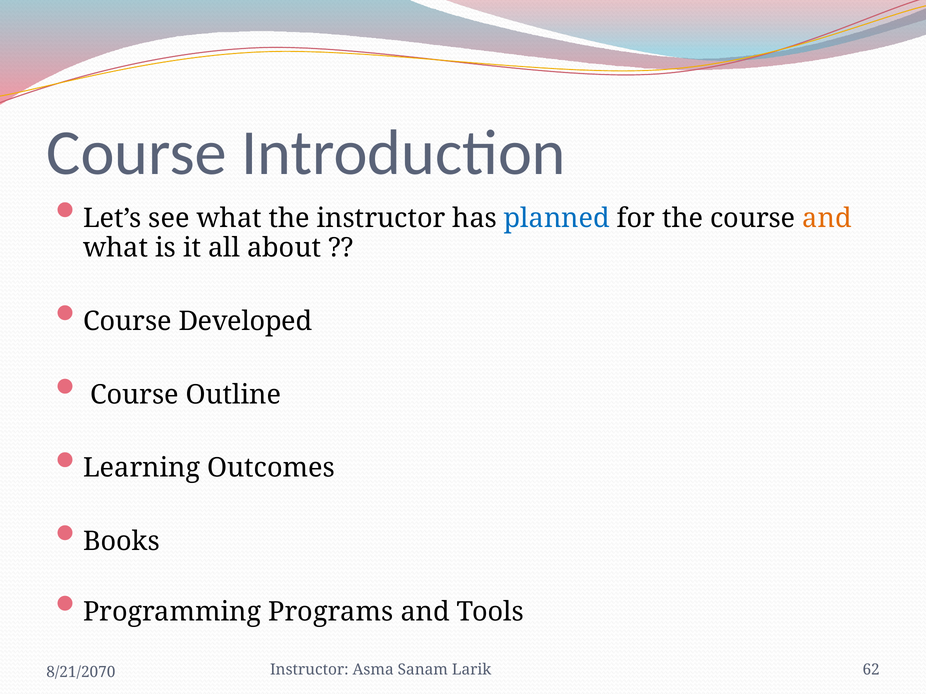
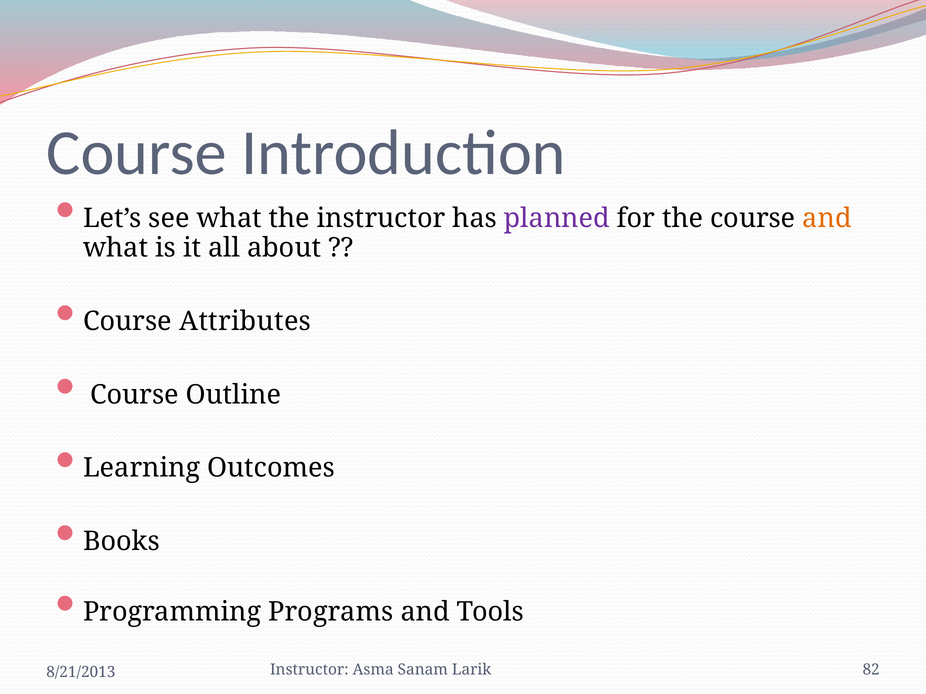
planned colour: blue -> purple
Developed: Developed -> Attributes
62: 62 -> 82
8/21/2070: 8/21/2070 -> 8/21/2013
